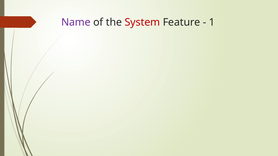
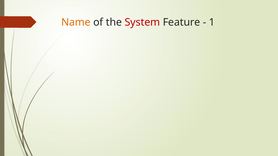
Name colour: purple -> orange
